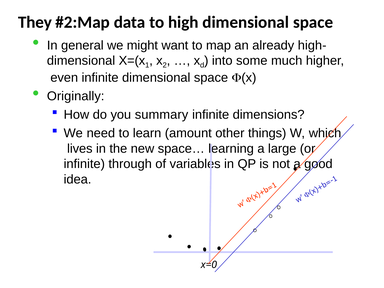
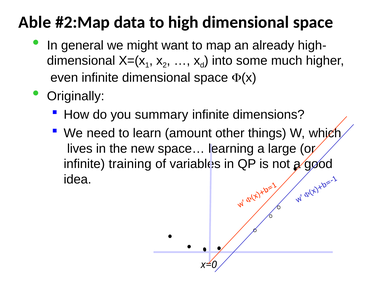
They: They -> Able
through: through -> training
